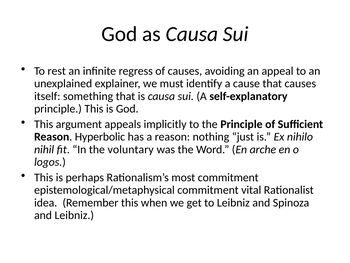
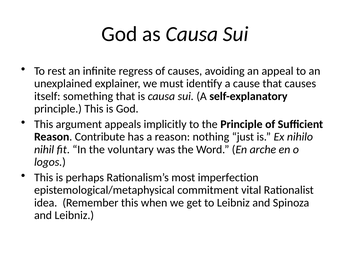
Hyperbolic: Hyperbolic -> Contribute
most commitment: commitment -> imperfection
